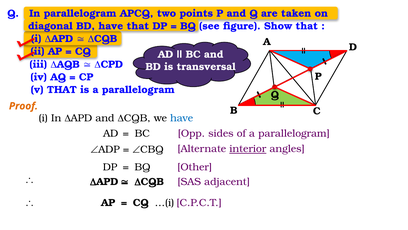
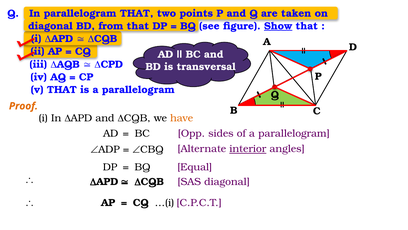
parallelogram APCQ: APCQ -> THAT
BD have: have -> from
Show underline: none -> present
have at (182, 118) colour: blue -> orange
Other: Other -> Equal
SAS adjacent: adjacent -> diagonal
